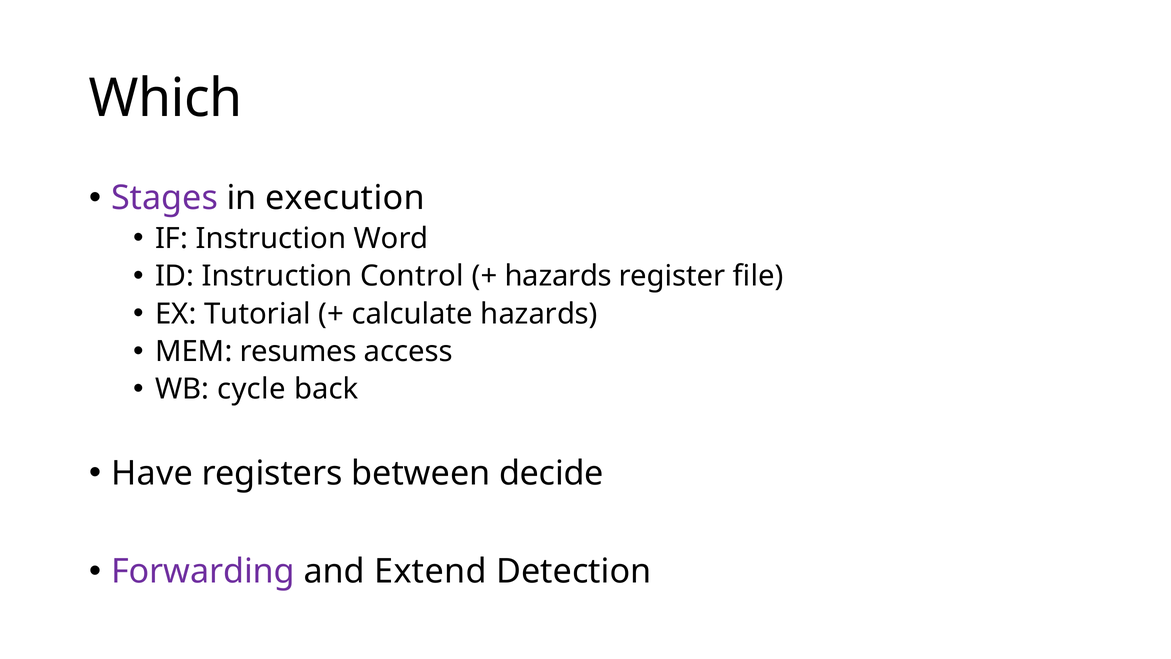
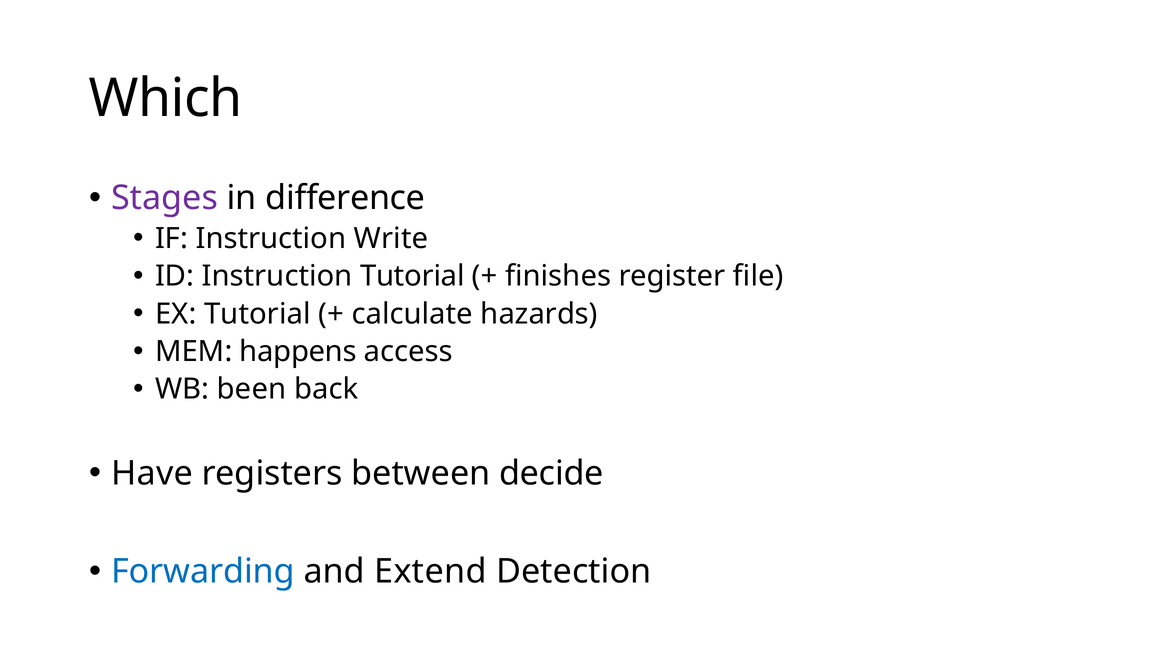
execution: execution -> difference
Word: Word -> Write
Instruction Control: Control -> Tutorial
hazards at (558, 276): hazards -> finishes
resumes: resumes -> happens
cycle: cycle -> been
Forwarding colour: purple -> blue
